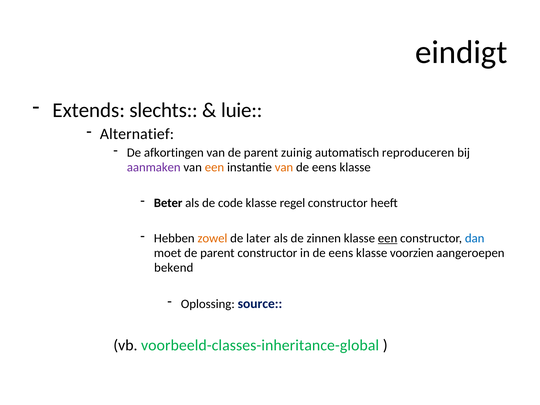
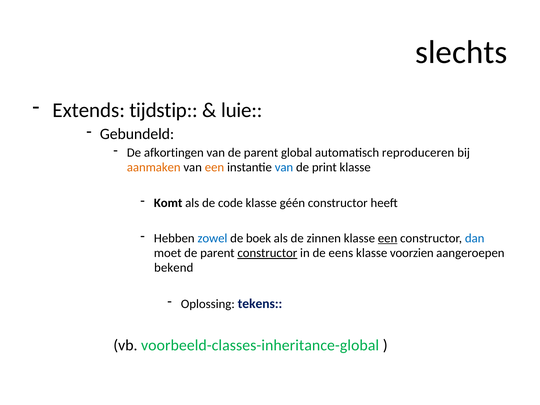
eindigt: eindigt -> slechts
slechts: slechts -> tijdstip
Alternatief: Alternatief -> Gebundeld
zuinig: zuinig -> global
aanmaken colour: purple -> orange
van at (284, 167) colour: orange -> blue
eens at (324, 167): eens -> print
Beter: Beter -> Komt
regel: regel -> géén
zowel colour: orange -> blue
later: later -> boek
constructor at (267, 253) underline: none -> present
source: source -> tekens
